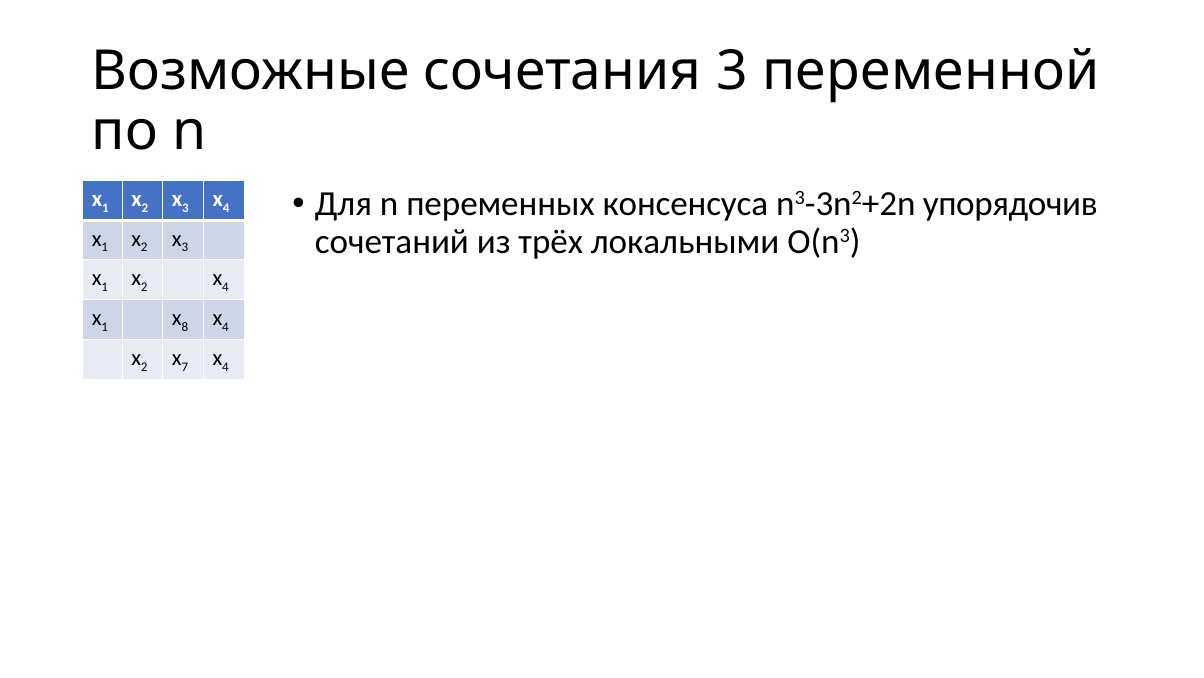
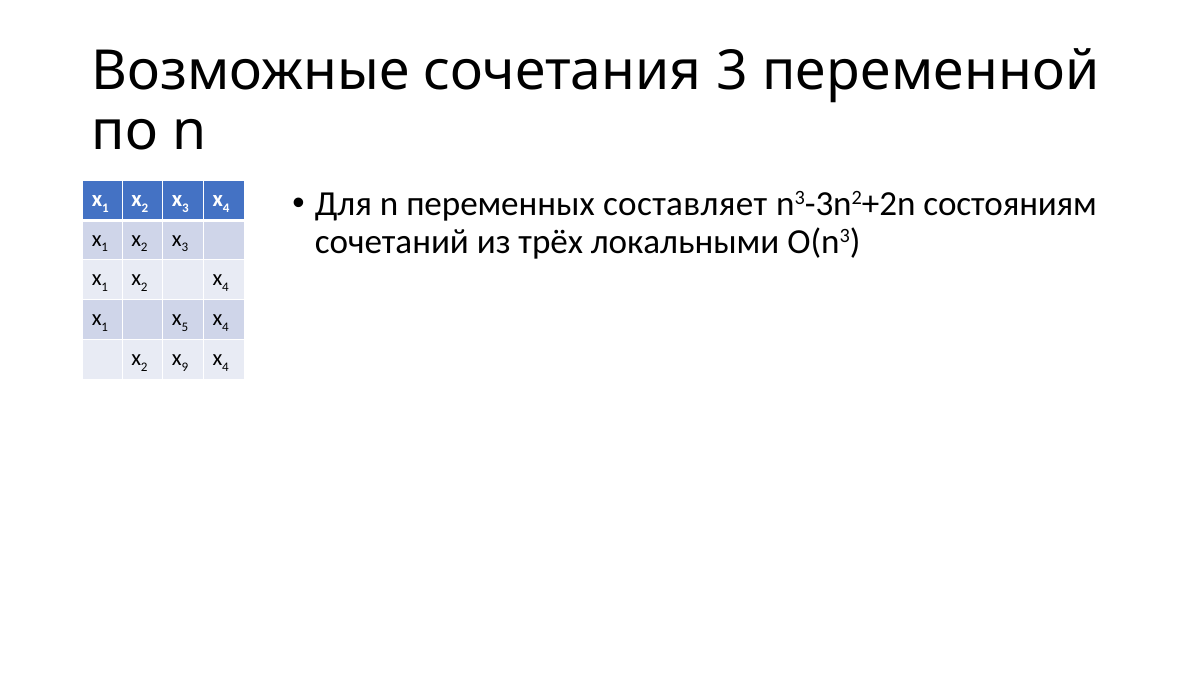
консенсуса: консенсуса -> составляет
упорядочив: упорядочив -> состояниям
8: 8 -> 5
7: 7 -> 9
